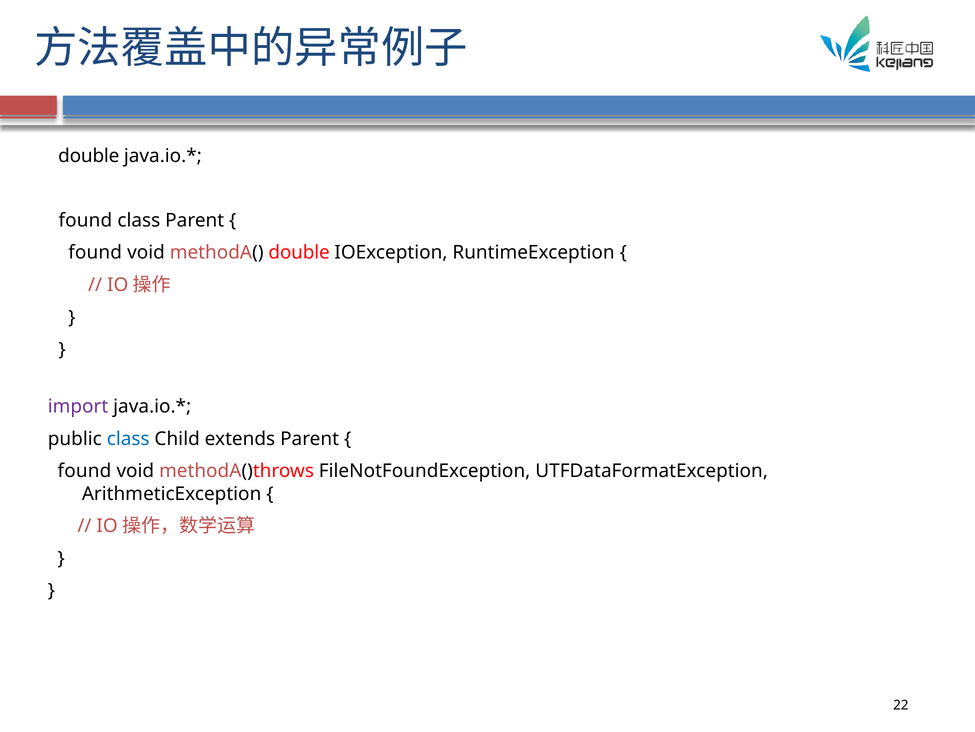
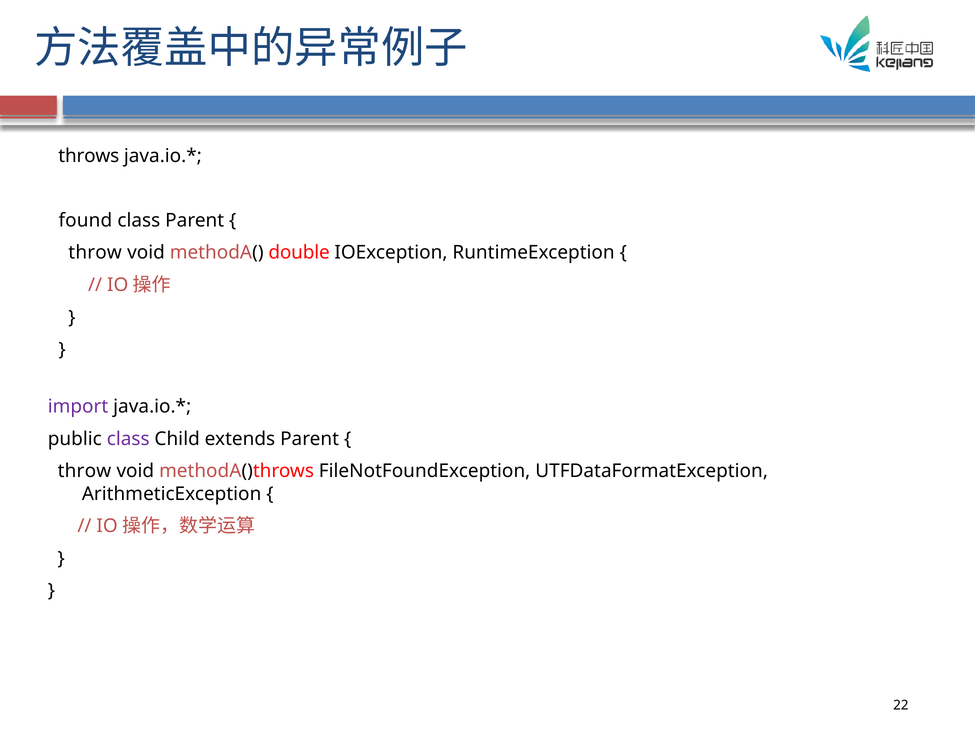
double at (89, 156): double -> throws
found at (95, 252): found -> throw
class at (128, 438) colour: blue -> purple
found at (84, 471): found -> throw
